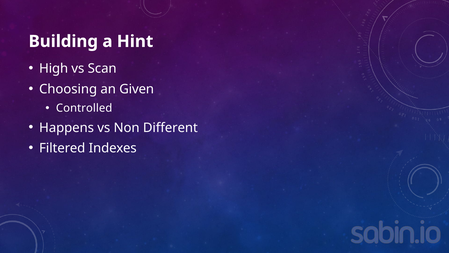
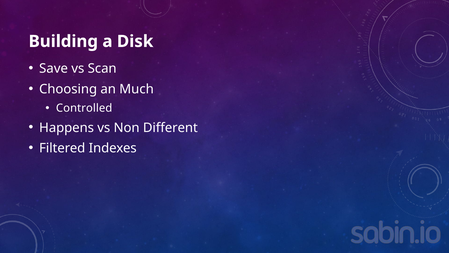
Hint: Hint -> Disk
High: High -> Save
Given: Given -> Much
